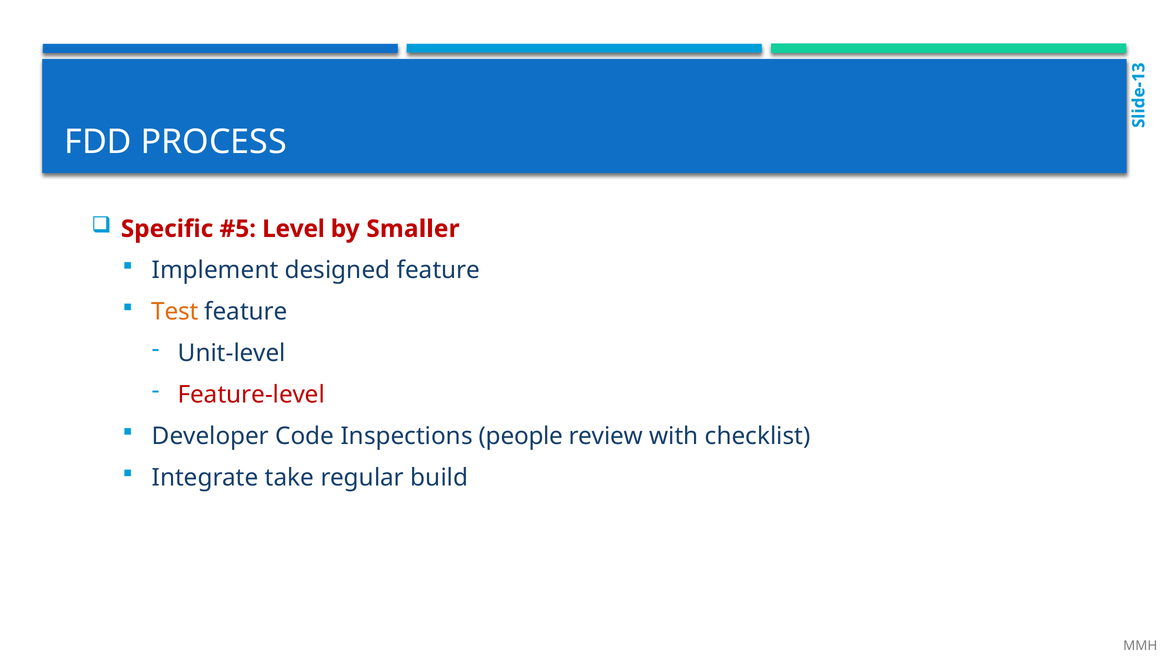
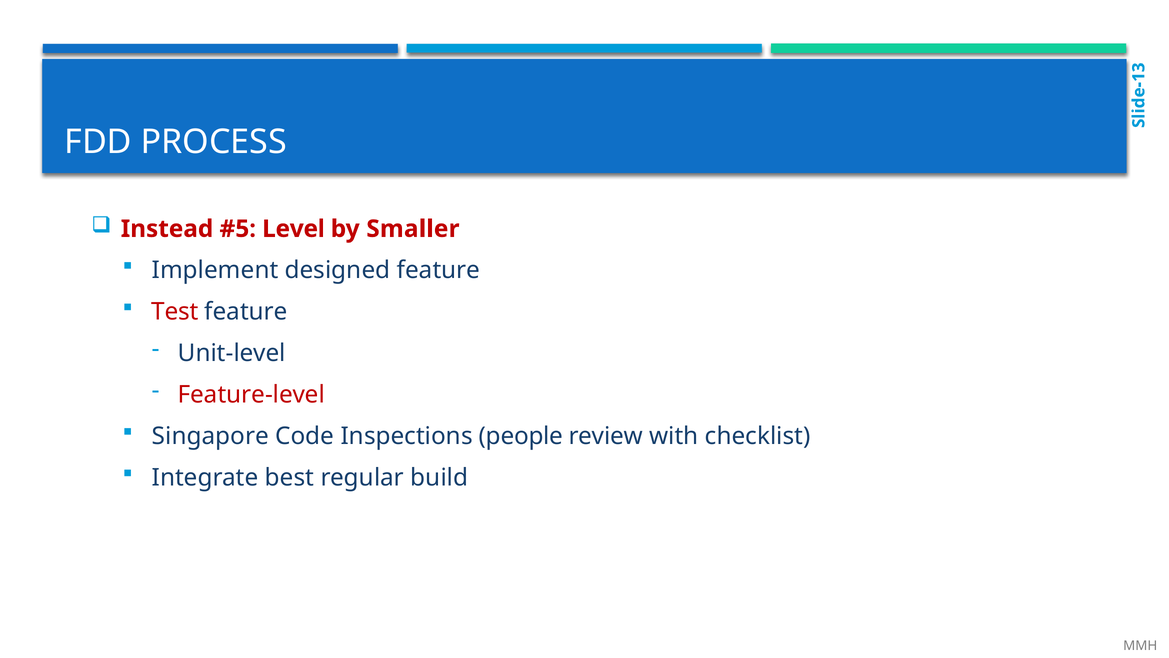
Specific: Specific -> Instead
Test colour: orange -> red
Developer: Developer -> Singapore
take: take -> best
